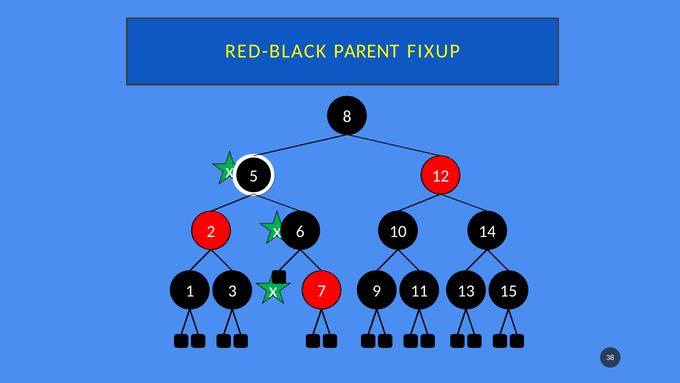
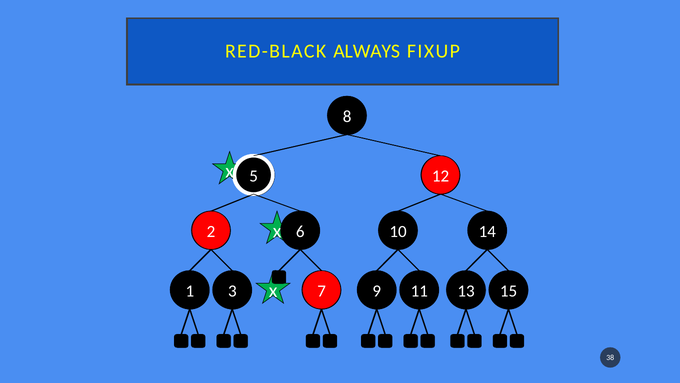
PARENT: PARENT -> ALWAYS
